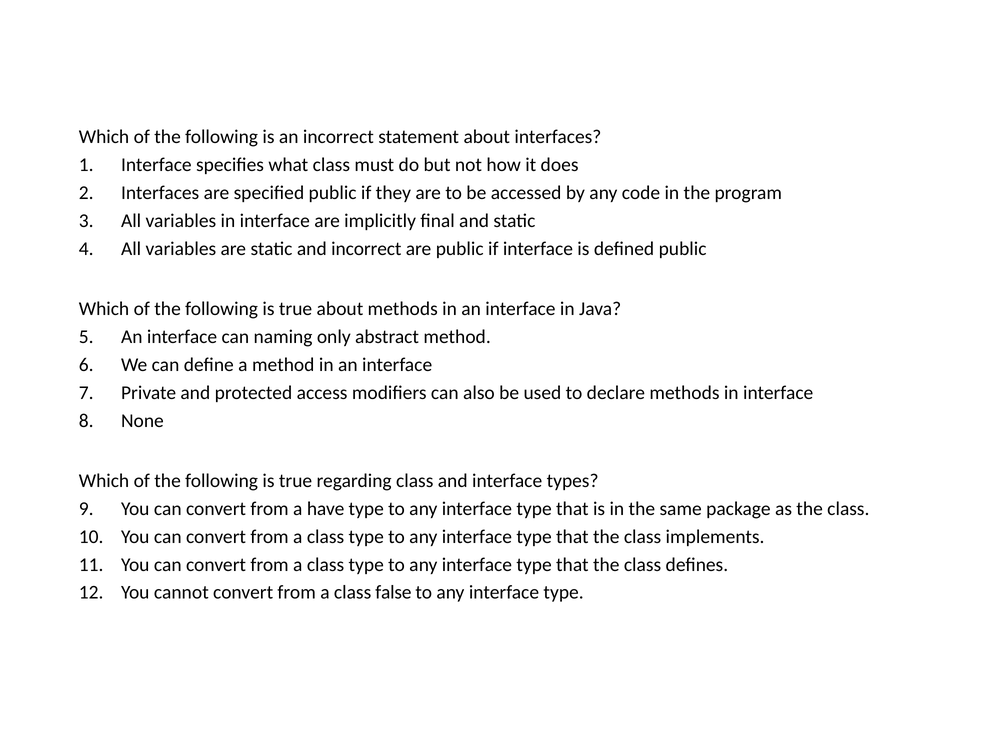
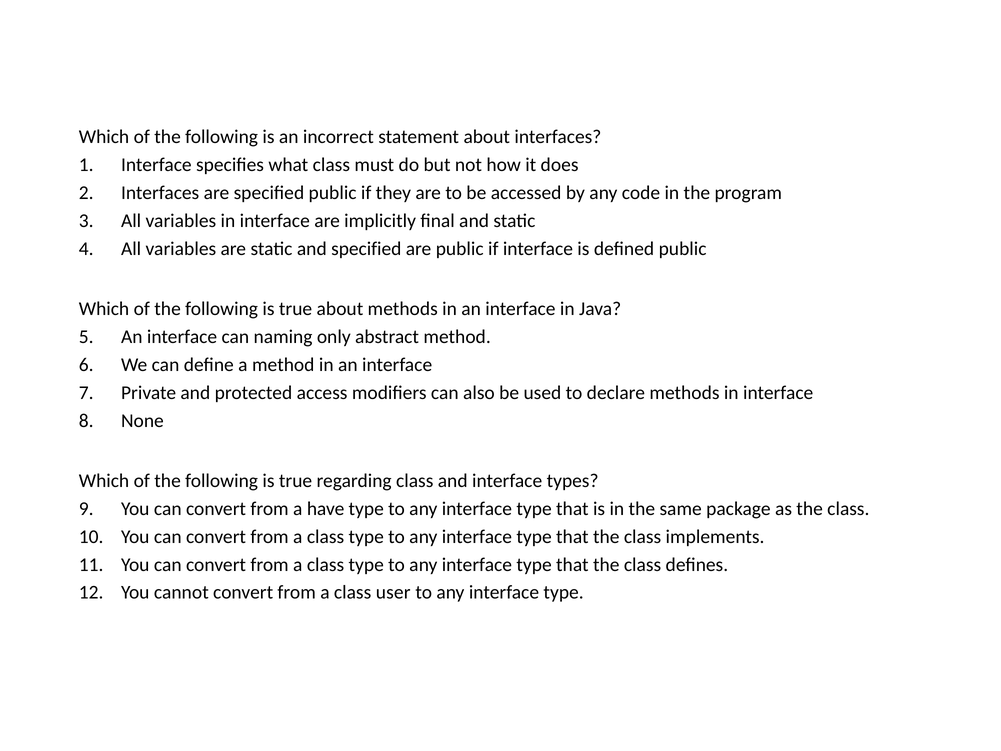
and incorrect: incorrect -> specified
false: false -> user
